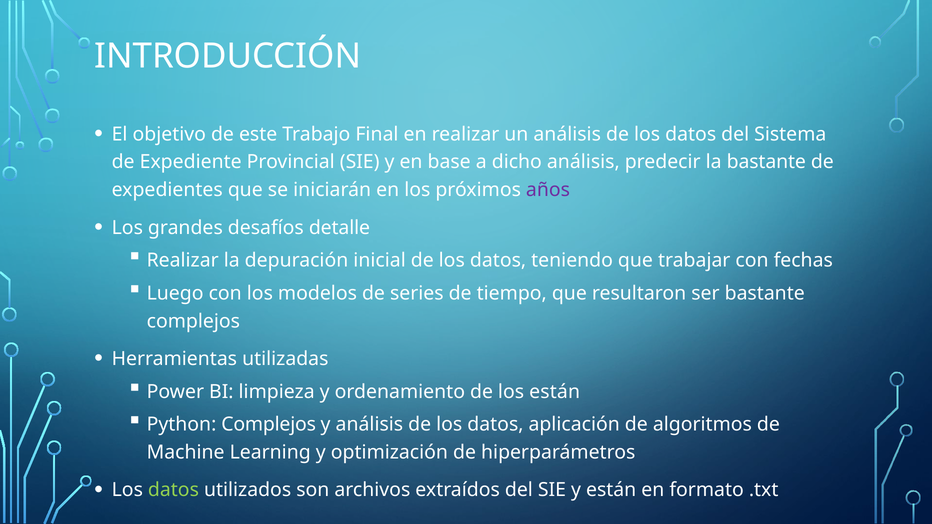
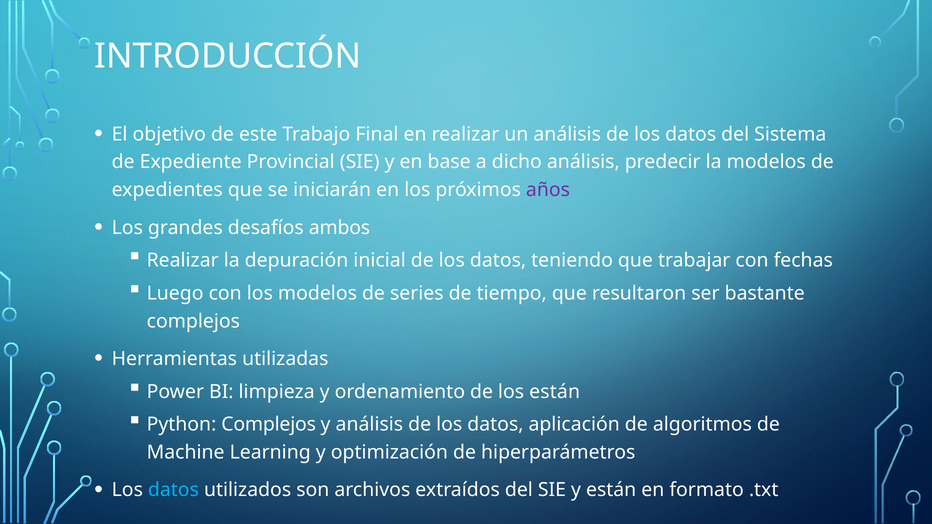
la bastante: bastante -> modelos
detalle: detalle -> ambos
datos at (173, 490) colour: light green -> light blue
